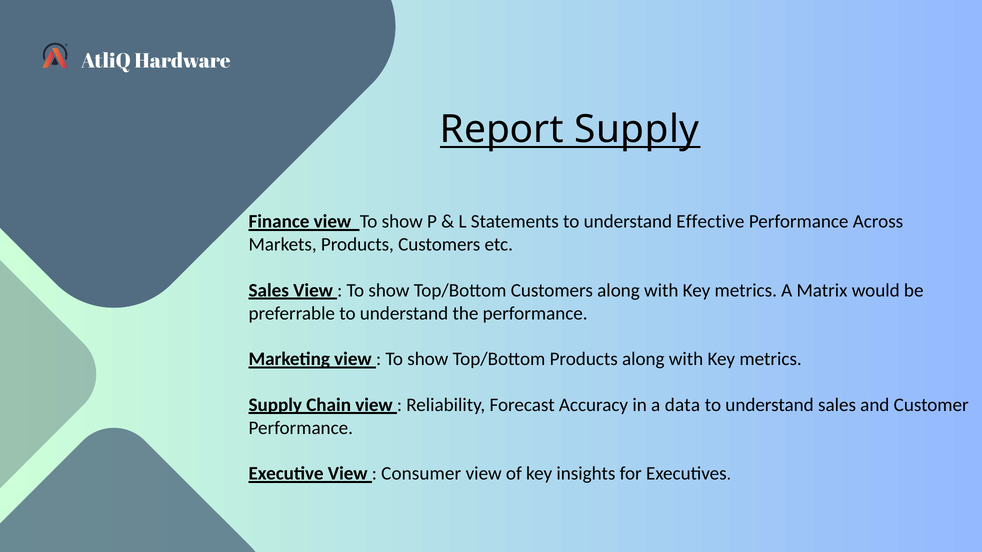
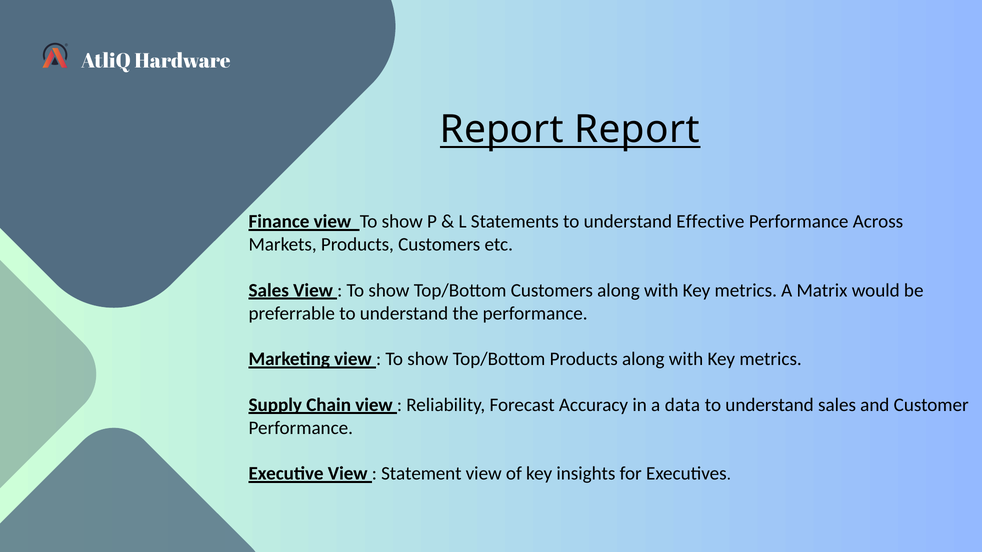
Report Supply: Supply -> Report
Consumer: Consumer -> Statement
